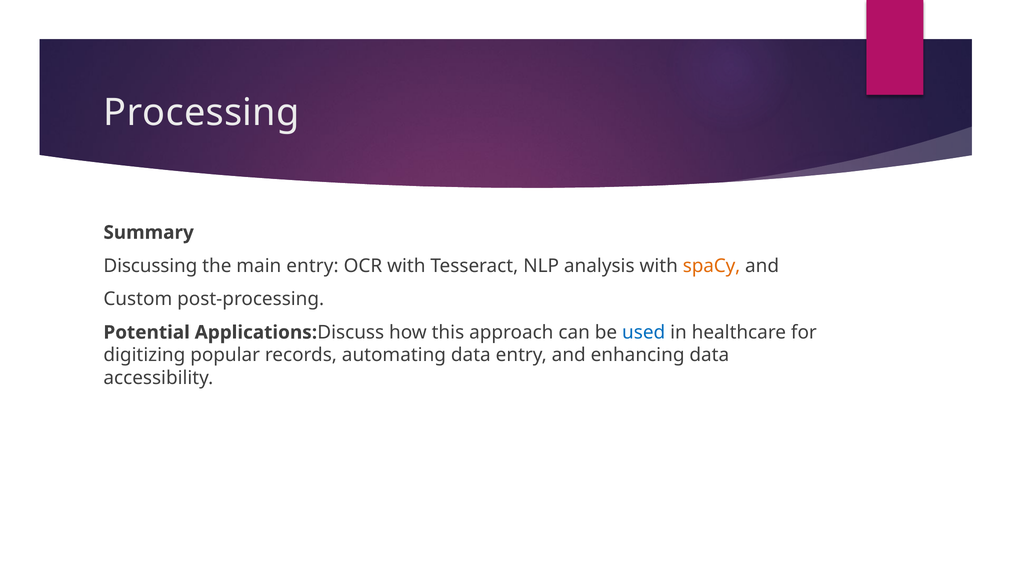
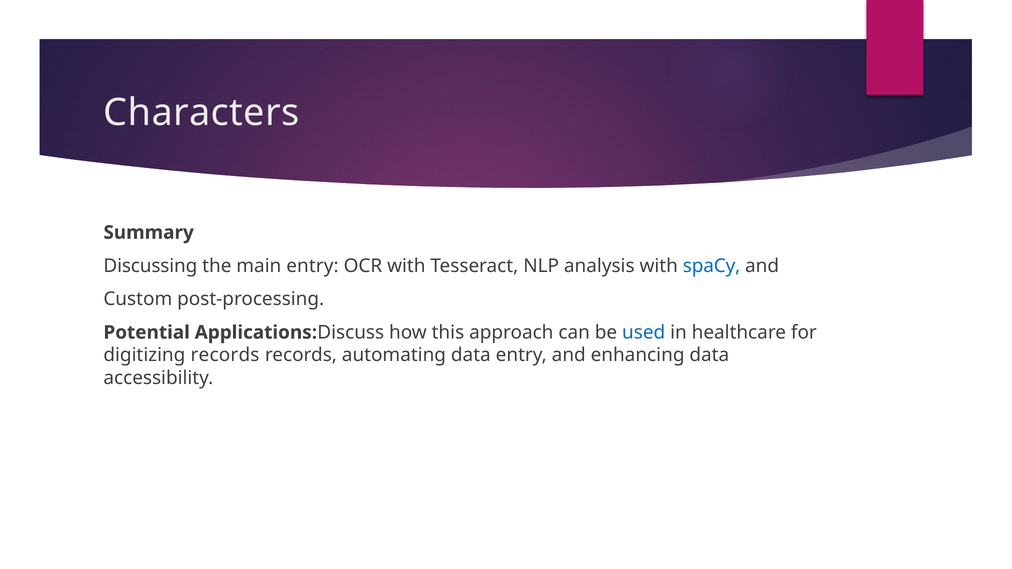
Processing: Processing -> Characters
spaCy colour: orange -> blue
digitizing popular: popular -> records
